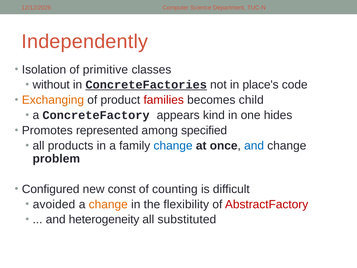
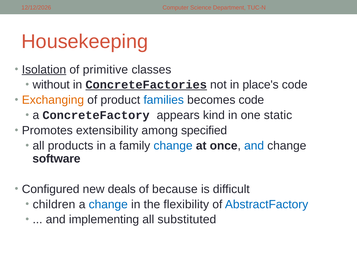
Independently: Independently -> Housekeeping
Isolation underline: none -> present
families colour: red -> blue
becomes child: child -> code
hides: hides -> static
represented: represented -> extensibility
problem: problem -> software
const: const -> deals
counting: counting -> because
avoided: avoided -> children
change at (108, 204) colour: orange -> blue
AbstractFactory colour: red -> blue
heterogeneity: heterogeneity -> implementing
